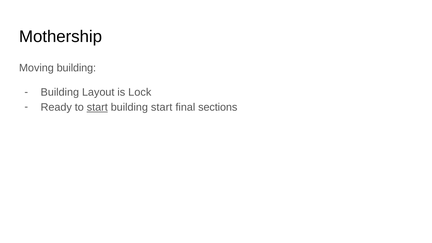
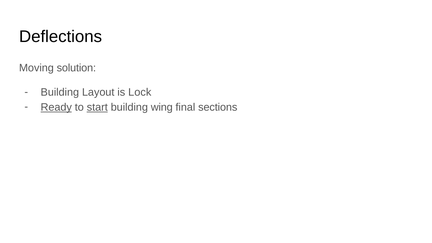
Mothership: Mothership -> Deflections
Moving building: building -> solution
Ready underline: none -> present
building start: start -> wing
